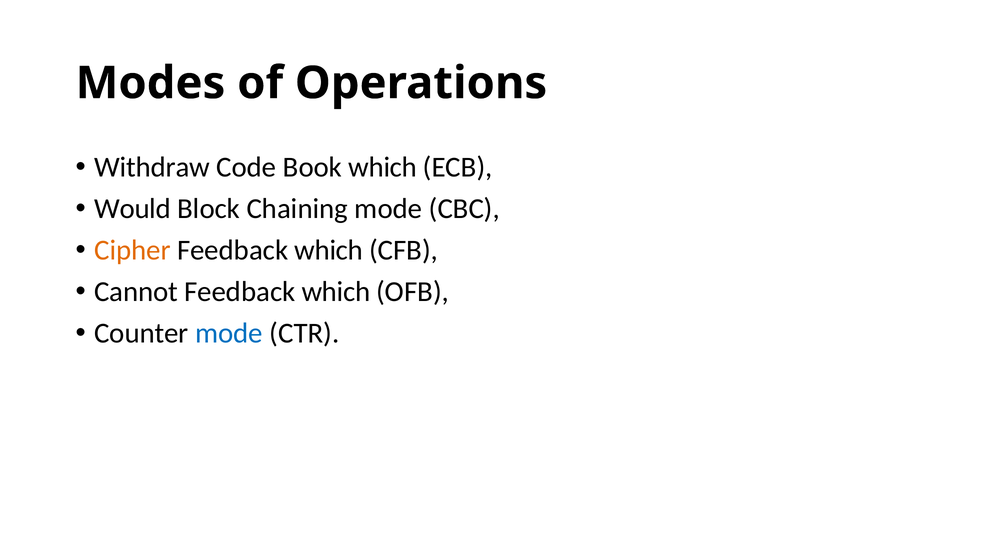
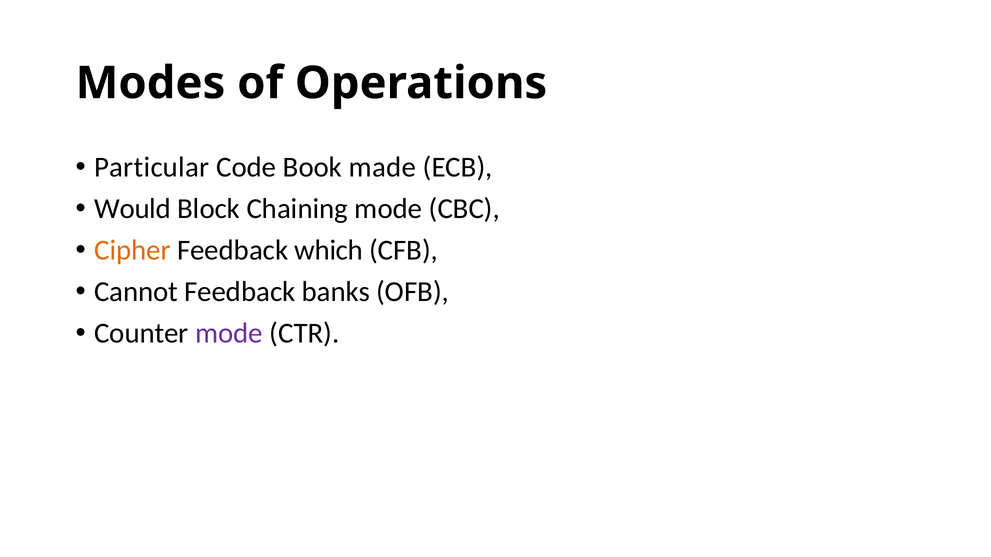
Withdraw: Withdraw -> Particular
Book which: which -> made
which at (336, 292): which -> banks
mode at (229, 333) colour: blue -> purple
